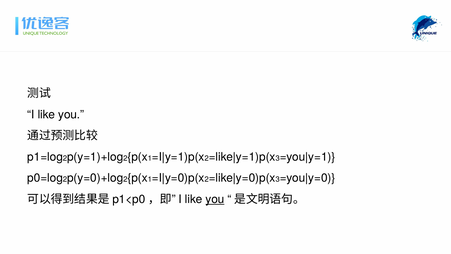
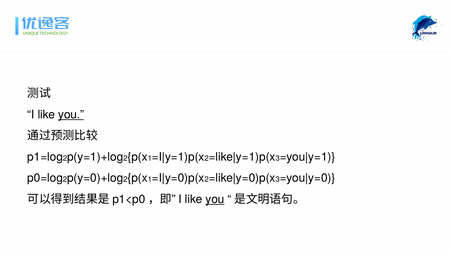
you at (71, 114) underline: none -> present
